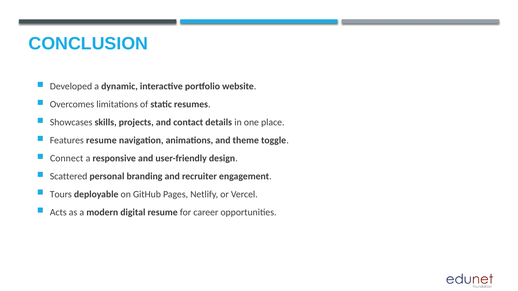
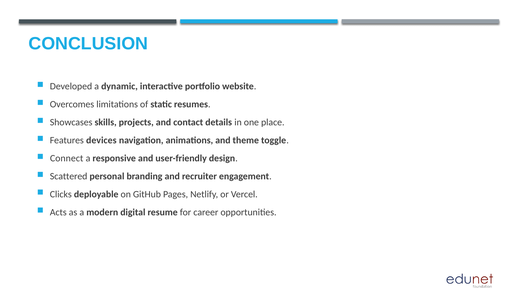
Features resume: resume -> devices
Tours: Tours -> Clicks
